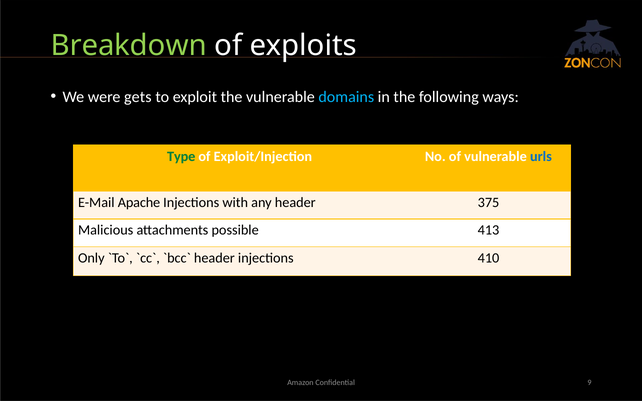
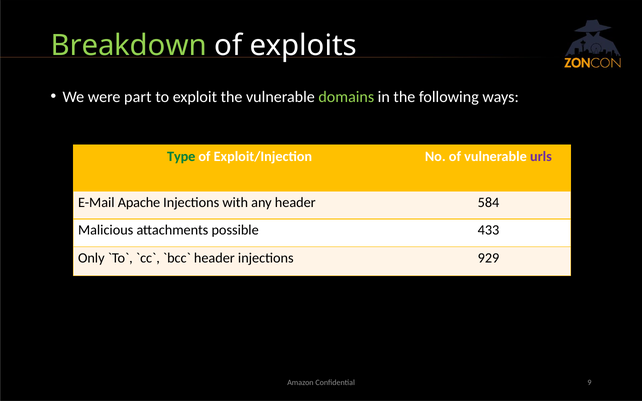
gets: gets -> part
domains colour: light blue -> light green
urls colour: blue -> purple
375: 375 -> 584
413: 413 -> 433
410: 410 -> 929
